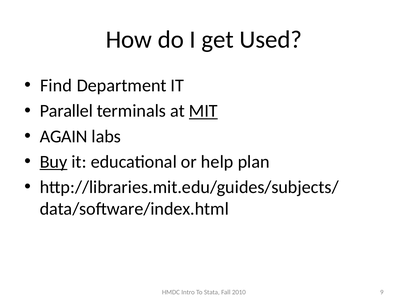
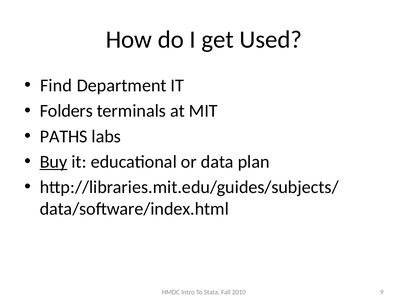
Parallel: Parallel -> Folders
MIT underline: present -> none
AGAIN: AGAIN -> PATHS
help: help -> data
